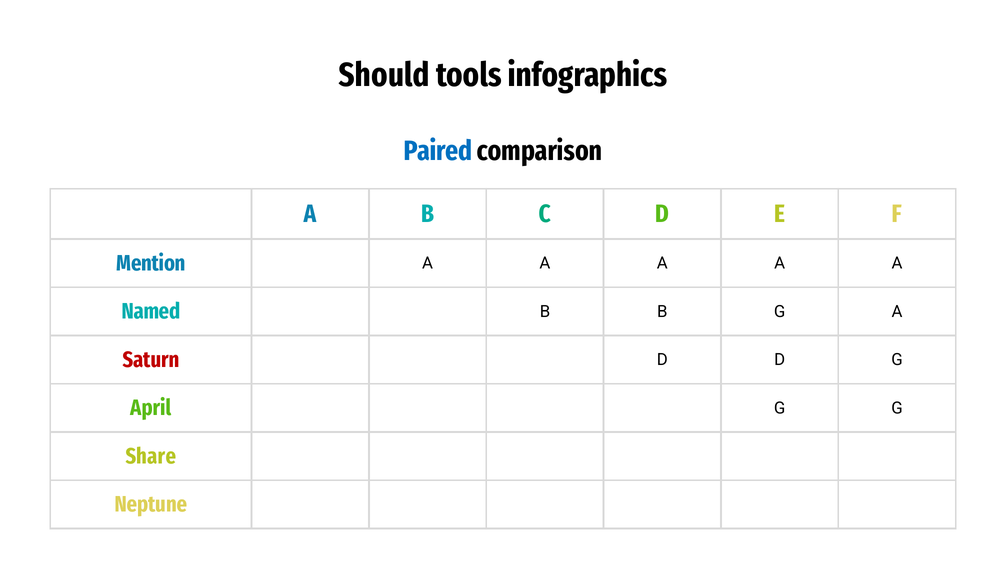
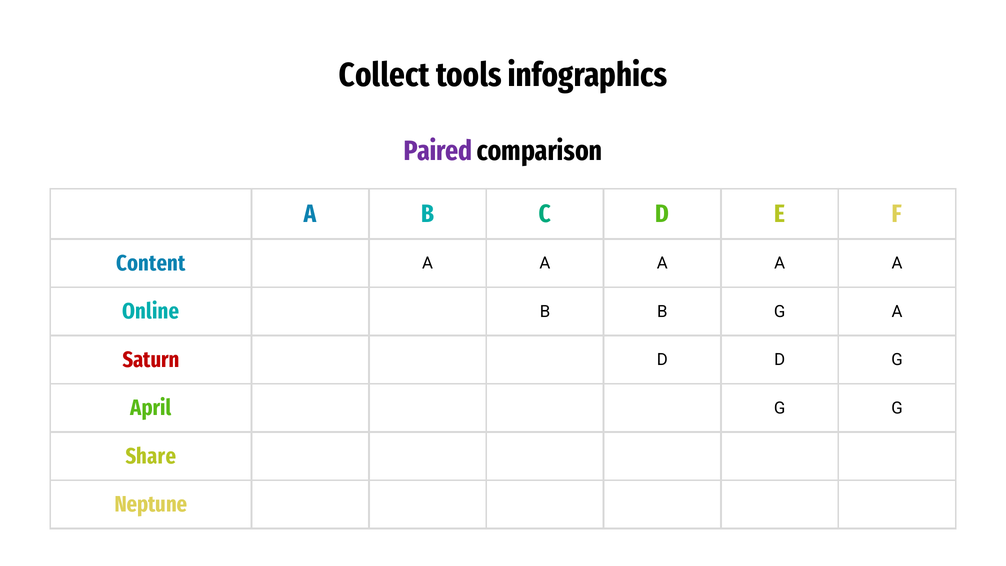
Should: Should -> Collect
Paired colour: blue -> purple
Mention: Mention -> Content
Named: Named -> Online
